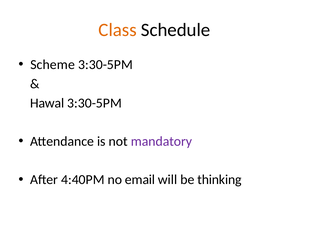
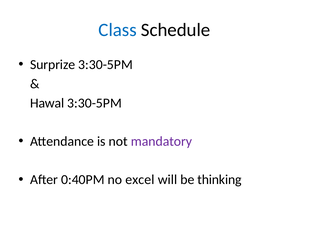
Class colour: orange -> blue
Scheme: Scheme -> Surprize
4:40PM: 4:40PM -> 0:40PM
email: email -> excel
